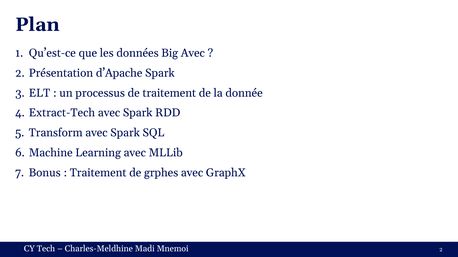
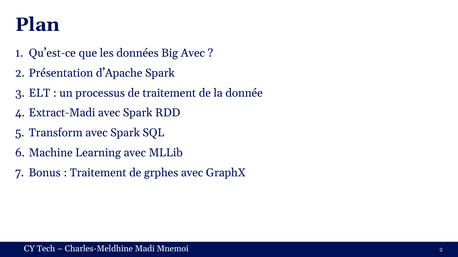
Extract-Tech: Extract-Tech -> Extract-Madi
